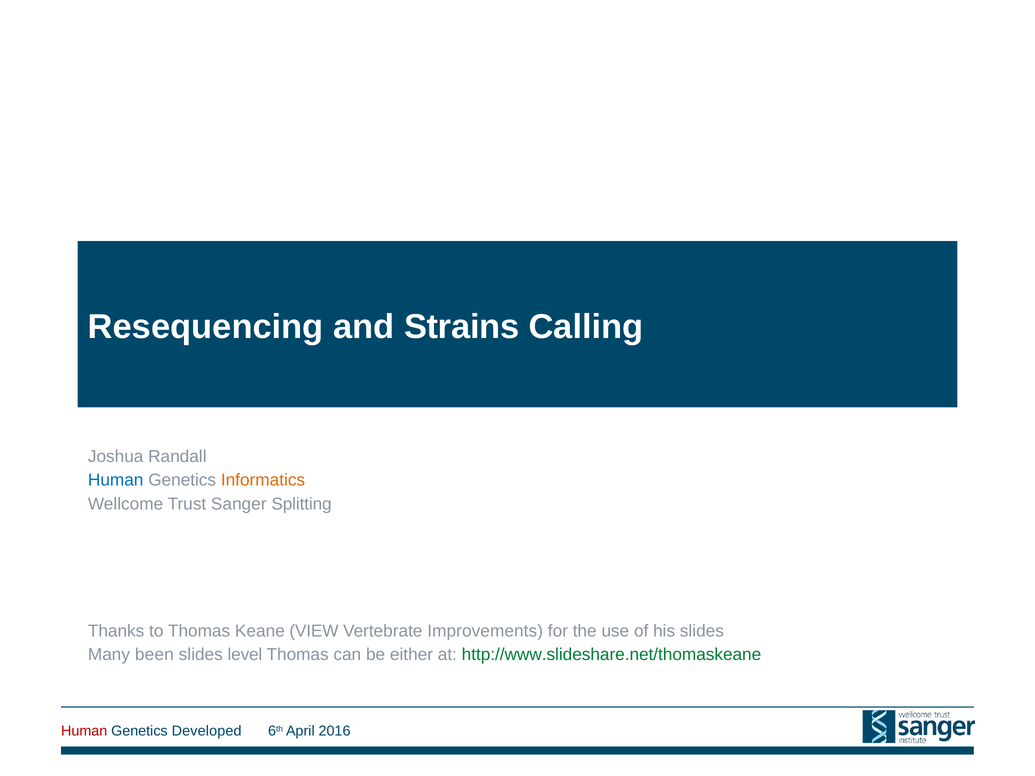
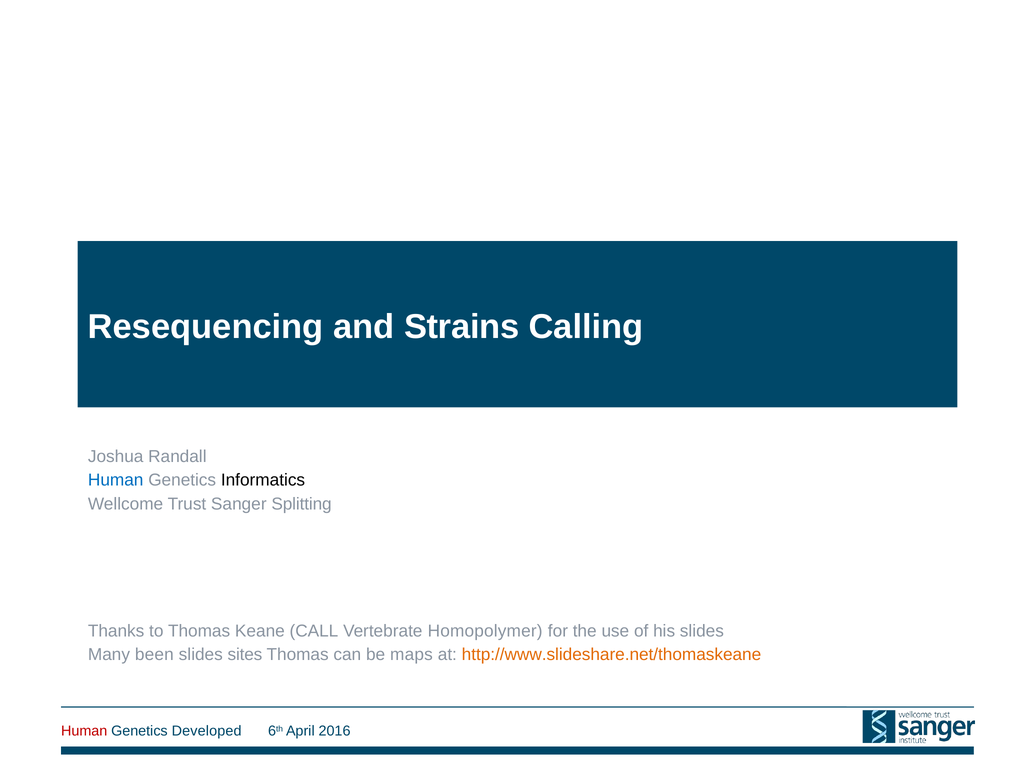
Informatics colour: orange -> black
VIEW: VIEW -> CALL
Improvements: Improvements -> Homopolymer
level: level -> sites
either: either -> maps
http://www.slideshare.net/thomaskeane colour: green -> orange
